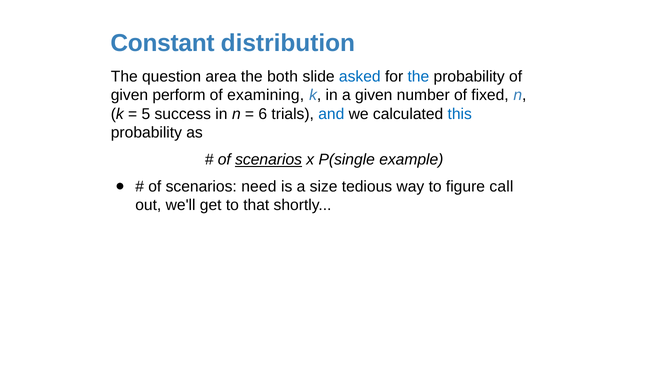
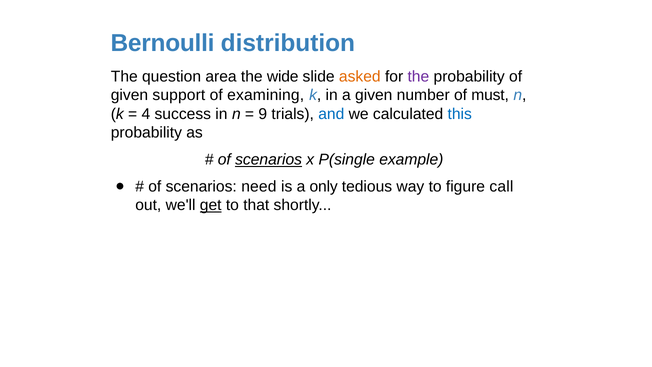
Constant: Constant -> Bernoulli
both: both -> wide
asked colour: blue -> orange
the at (418, 76) colour: blue -> purple
perform: perform -> support
fixed: fixed -> must
5: 5 -> 4
6: 6 -> 9
size: size -> only
get underline: none -> present
